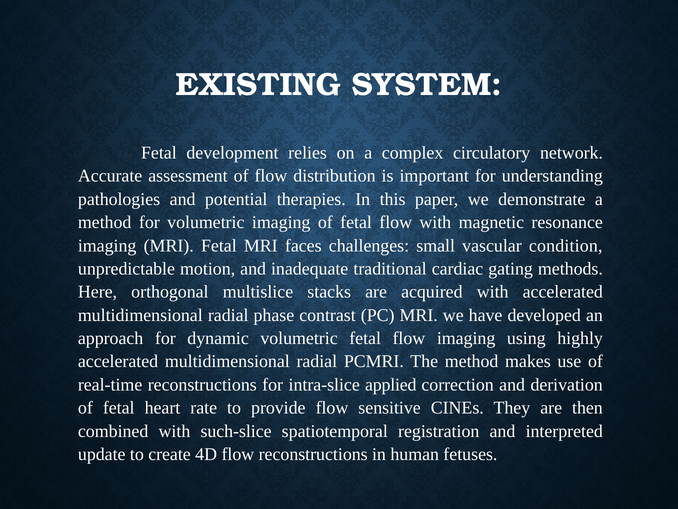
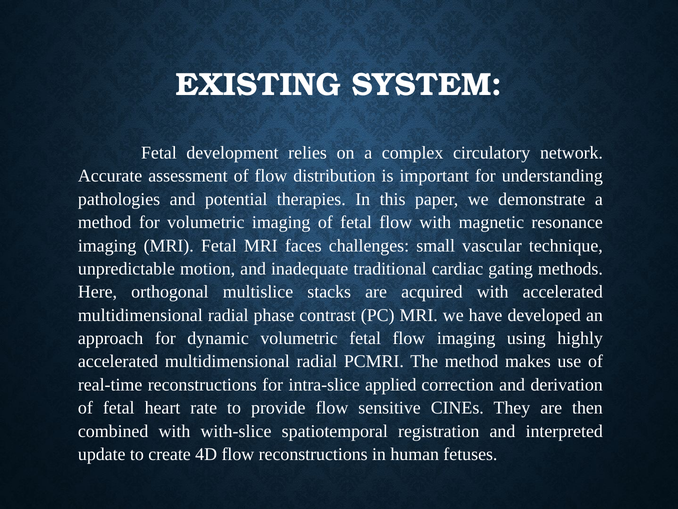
condition: condition -> technique
such-slice: such-slice -> with-slice
